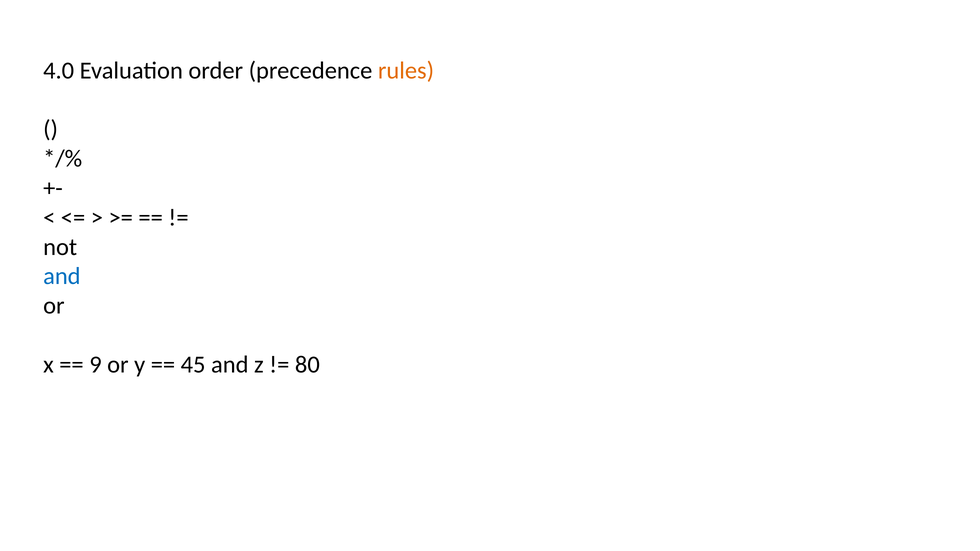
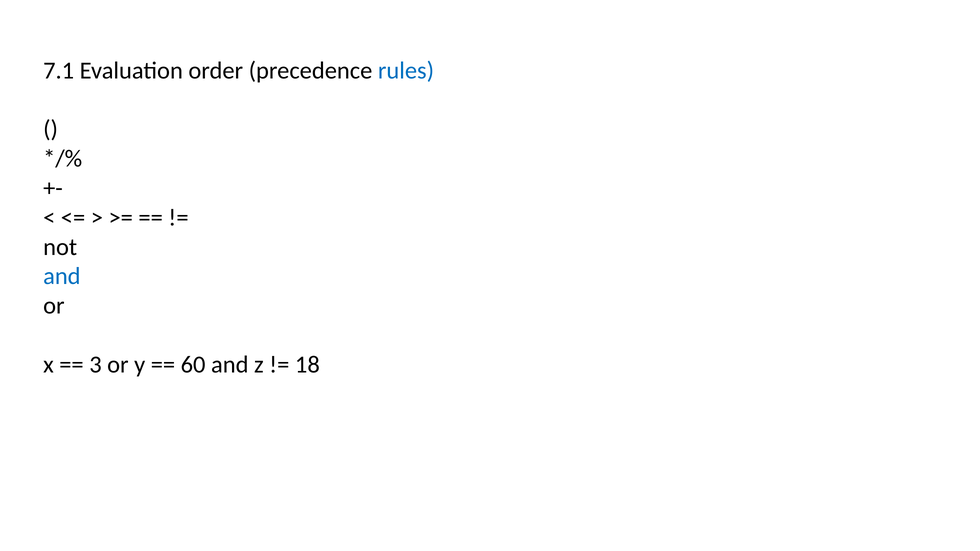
4.0: 4.0 -> 7.1
rules colour: orange -> blue
9: 9 -> 3
45: 45 -> 60
80: 80 -> 18
